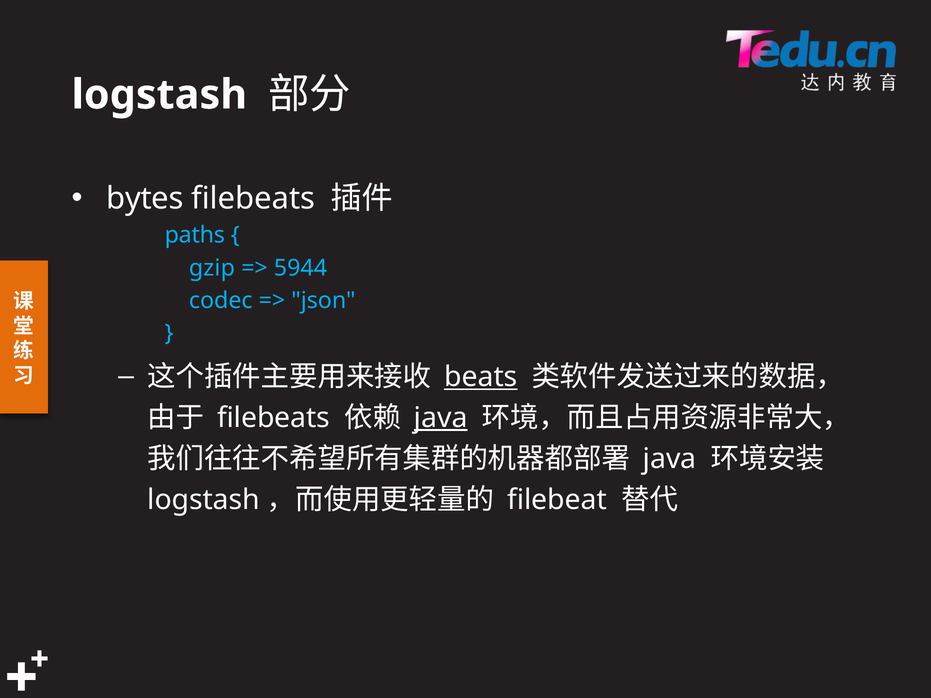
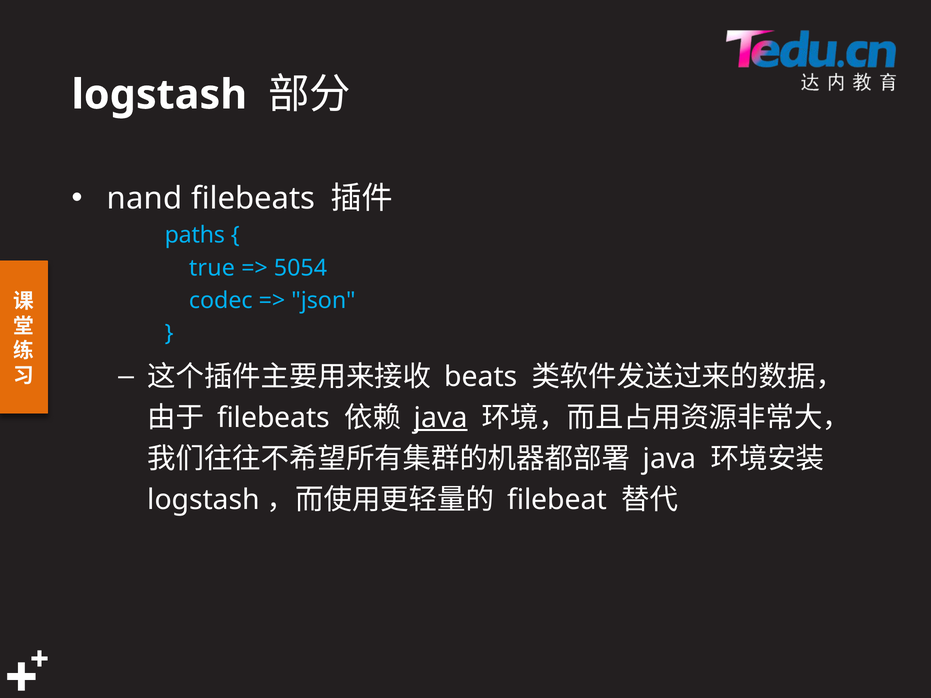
bytes: bytes -> nand
gzip: gzip -> true
5944: 5944 -> 5054
beats underline: present -> none
